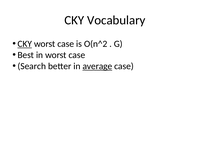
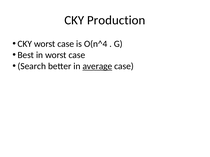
Vocabulary: Vocabulary -> Production
CKY at (25, 44) underline: present -> none
O(n^2: O(n^2 -> O(n^4
